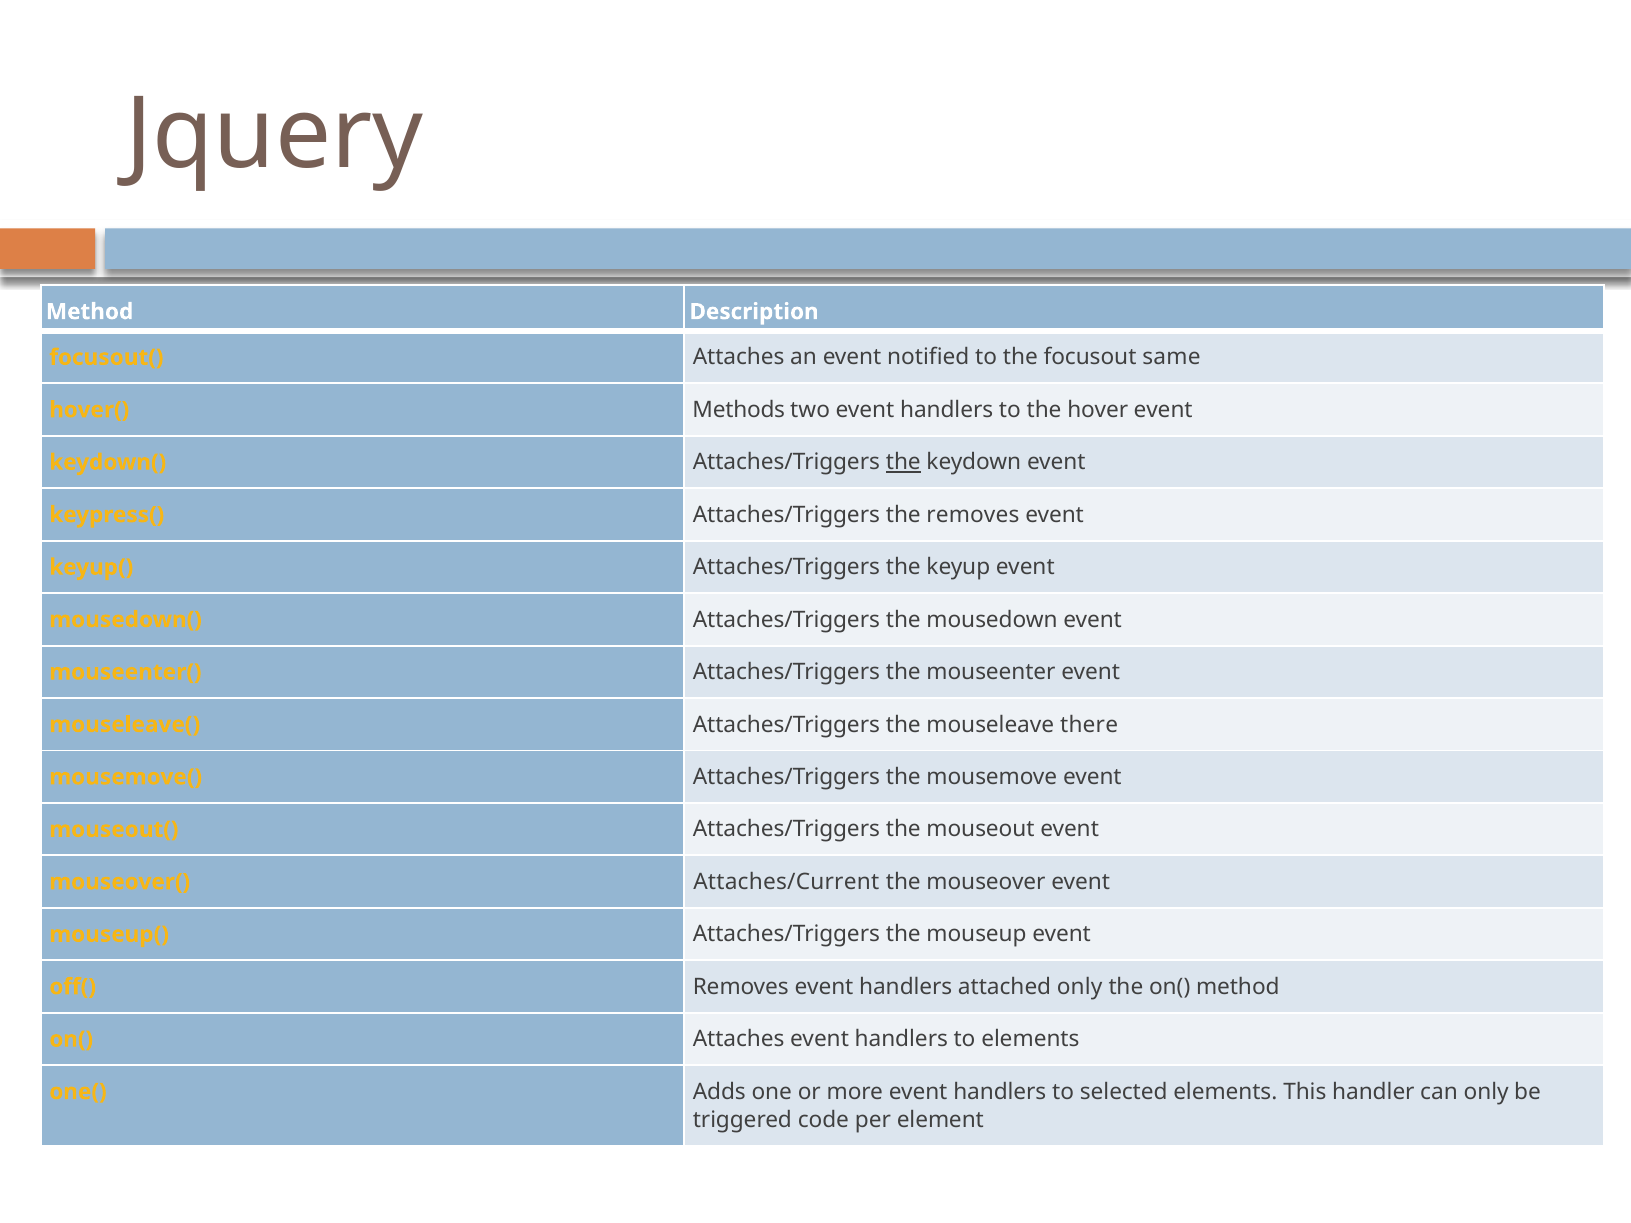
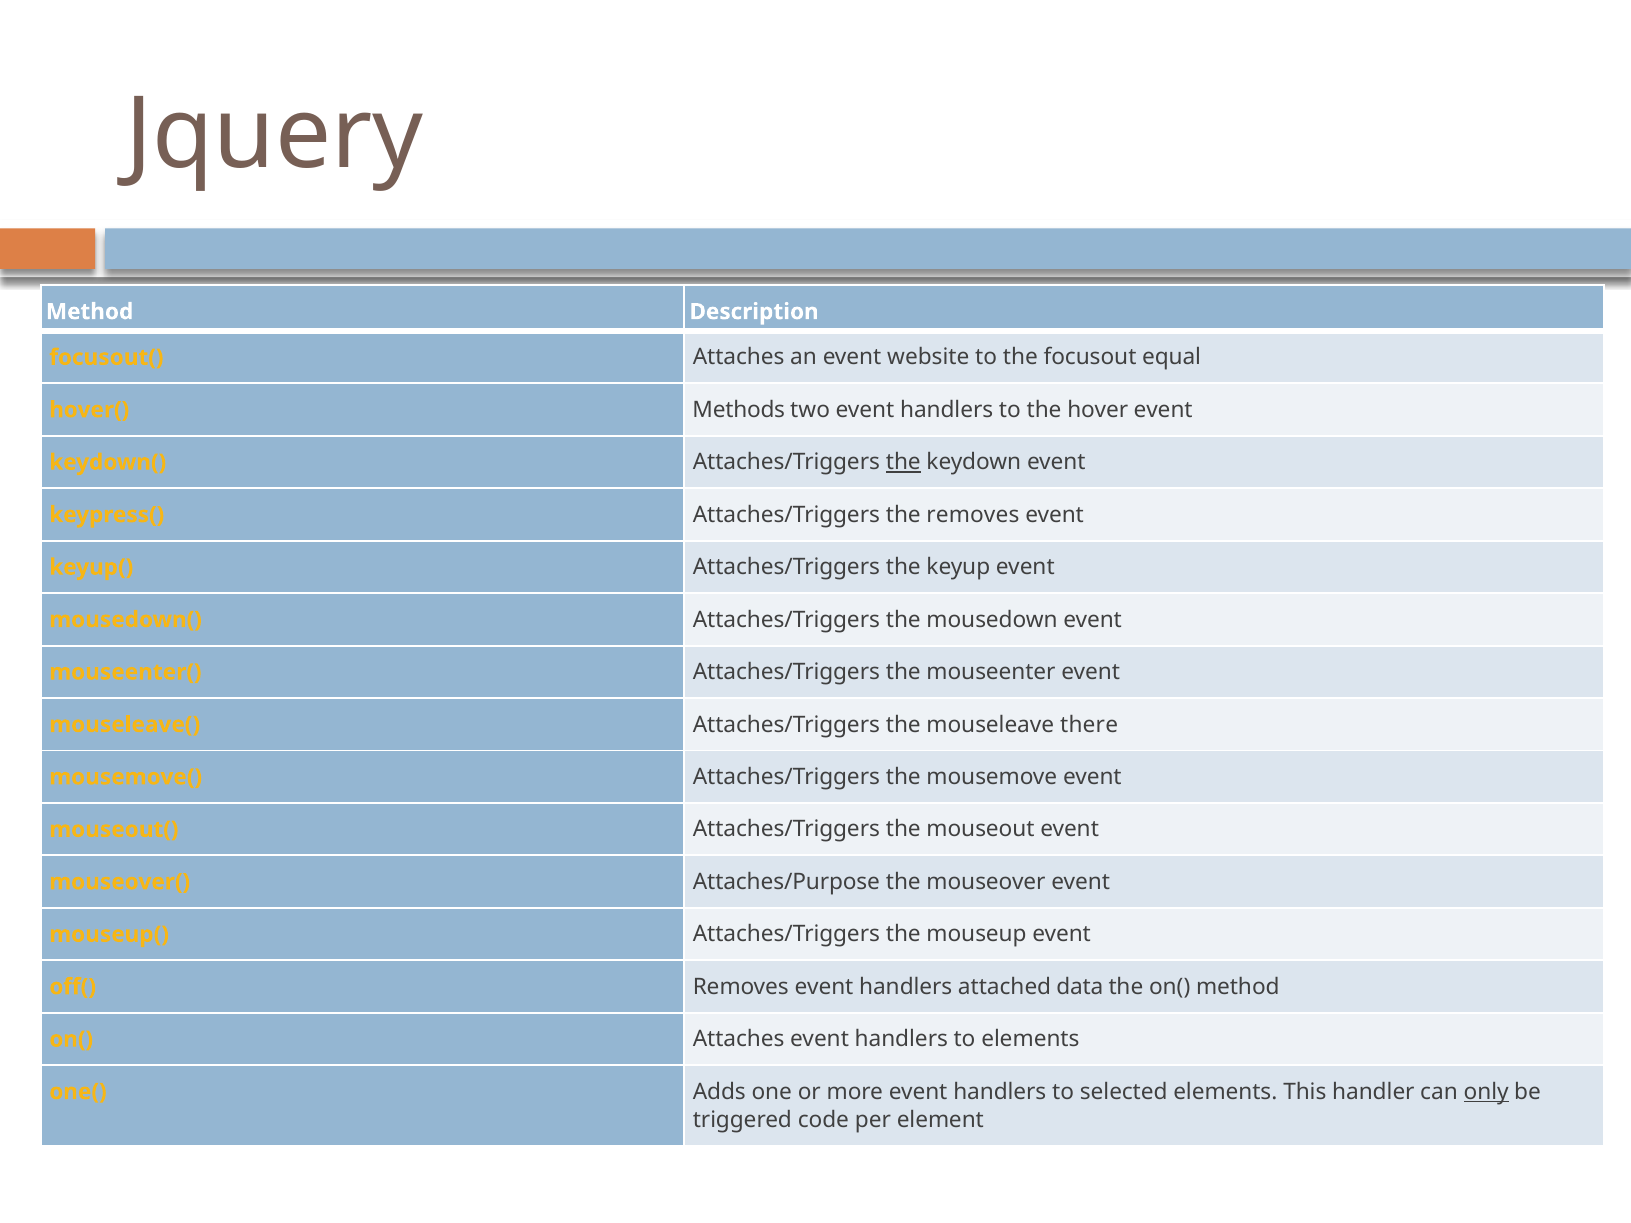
notified: notified -> website
same: same -> equal
Attaches/Current: Attaches/Current -> Attaches/Purpose
attached only: only -> data
only at (1486, 1092) underline: none -> present
